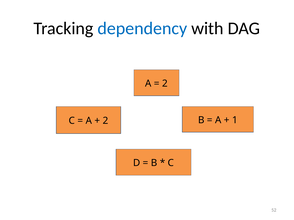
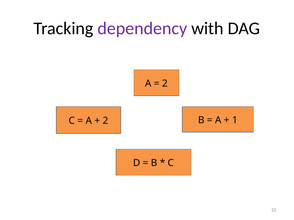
dependency colour: blue -> purple
